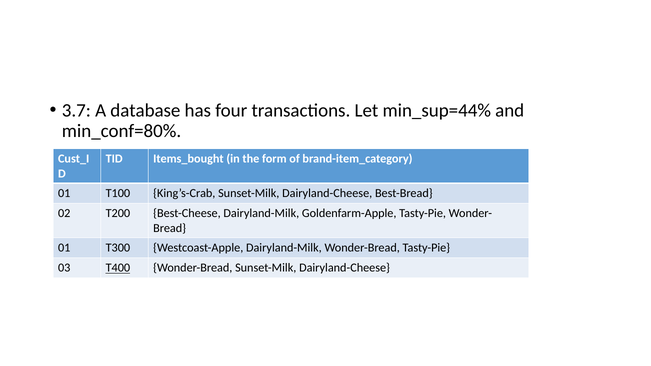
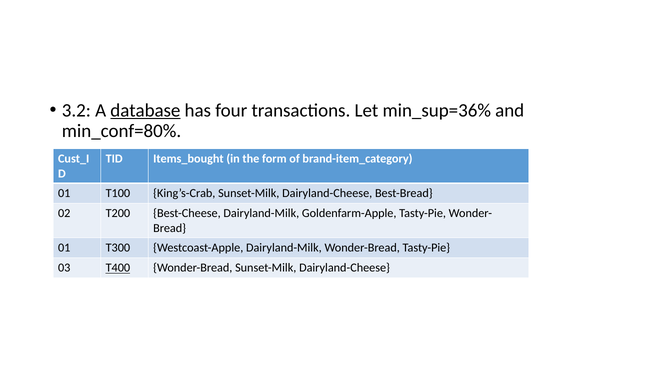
3.7: 3.7 -> 3.2
database underline: none -> present
min_sup=44%: min_sup=44% -> min_sup=36%
